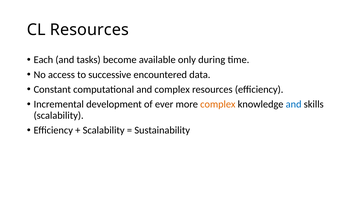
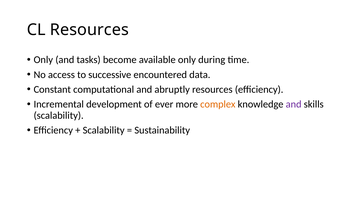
Each at (43, 60): Each -> Only
and complex: complex -> abruptly
and at (294, 104) colour: blue -> purple
